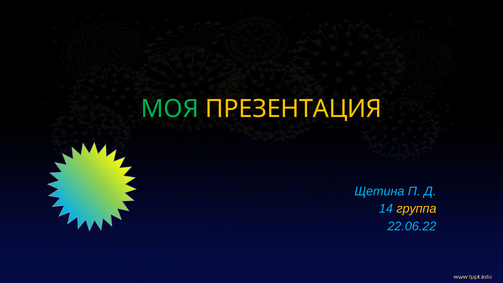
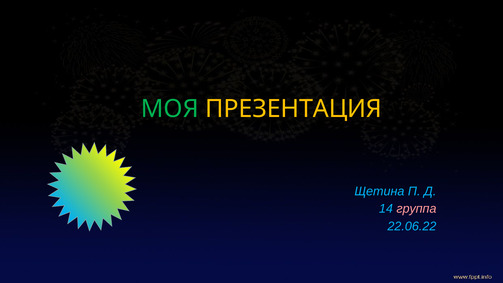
группа colour: yellow -> pink
